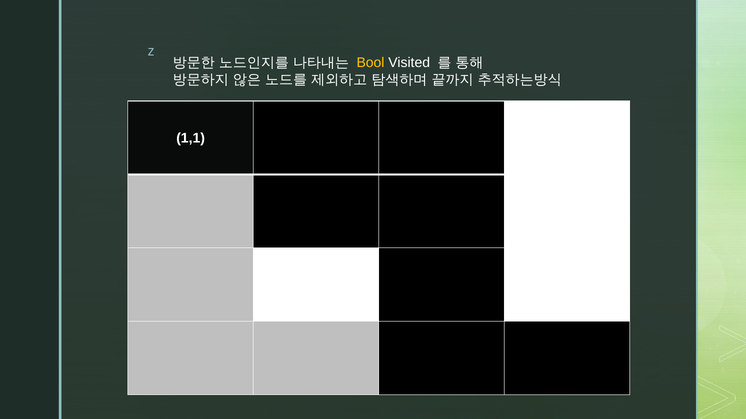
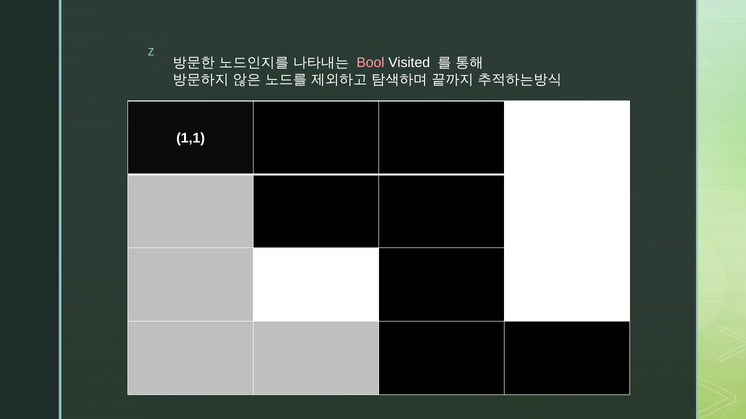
Bool colour: yellow -> pink
